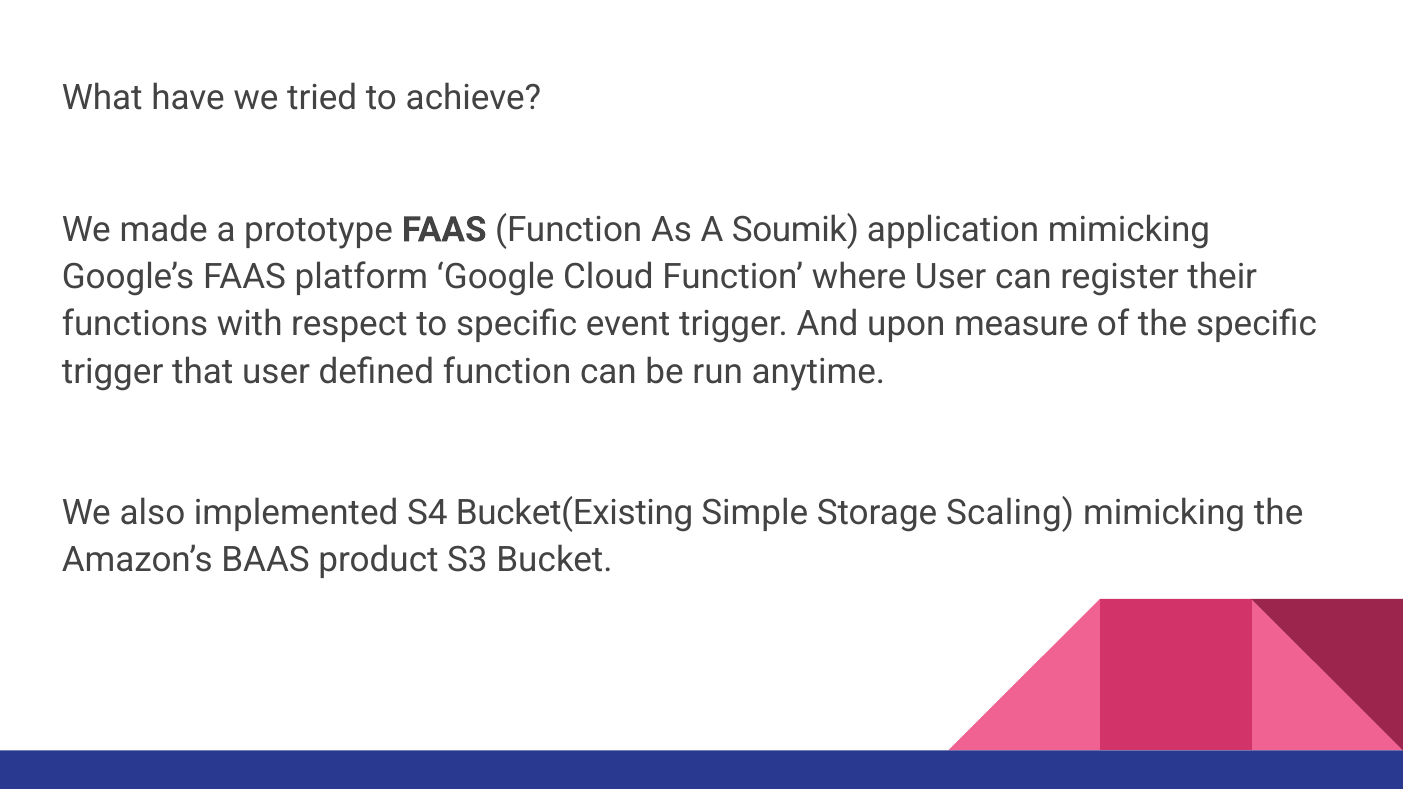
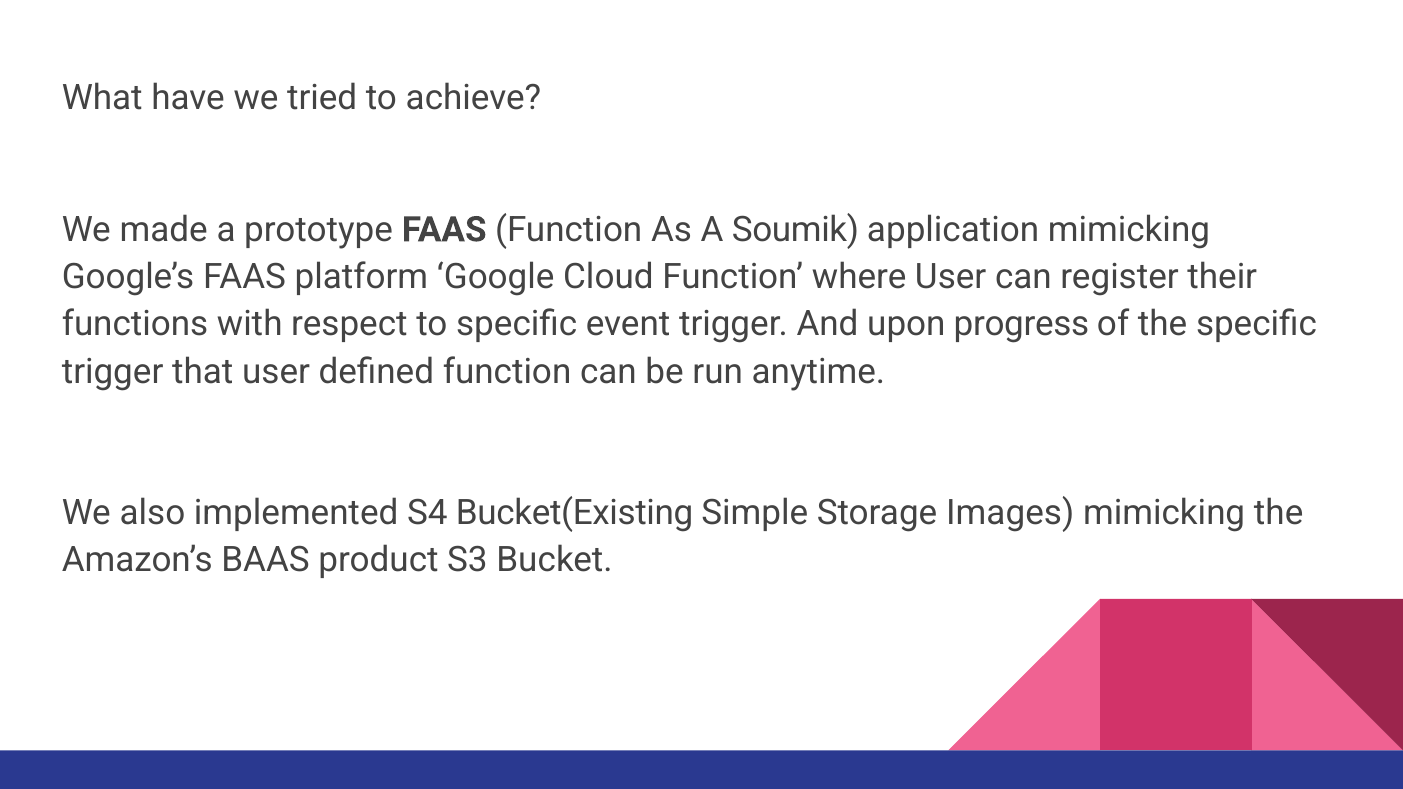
measure: measure -> progress
Scaling: Scaling -> Images
